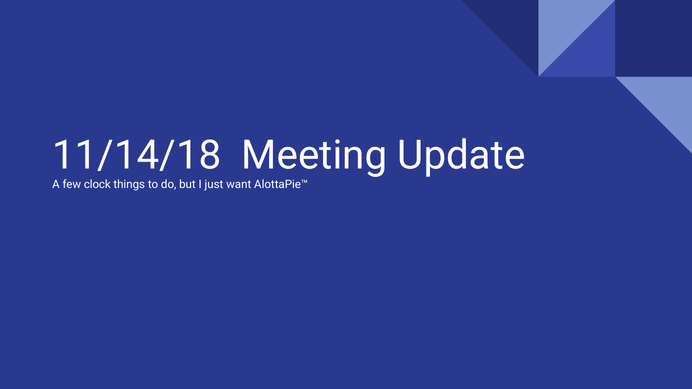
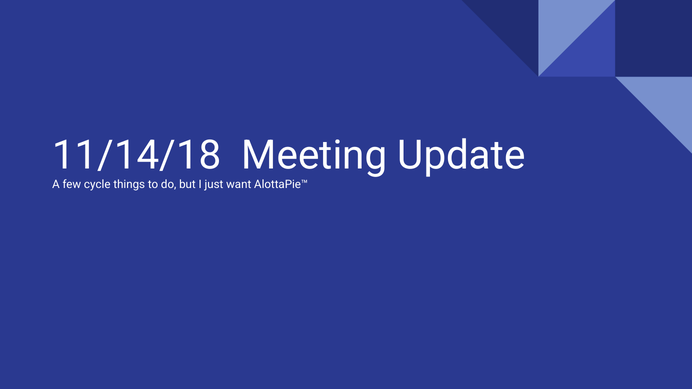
clock: clock -> cycle
